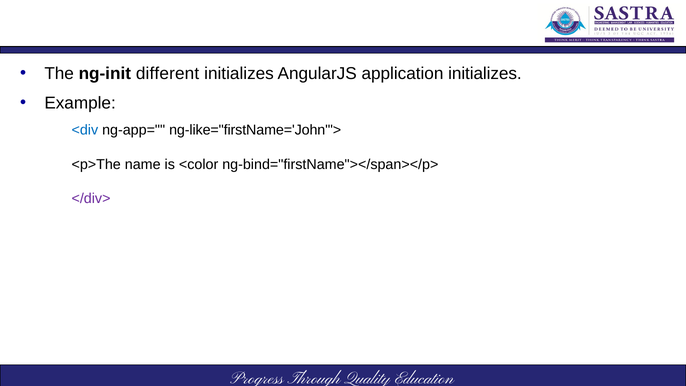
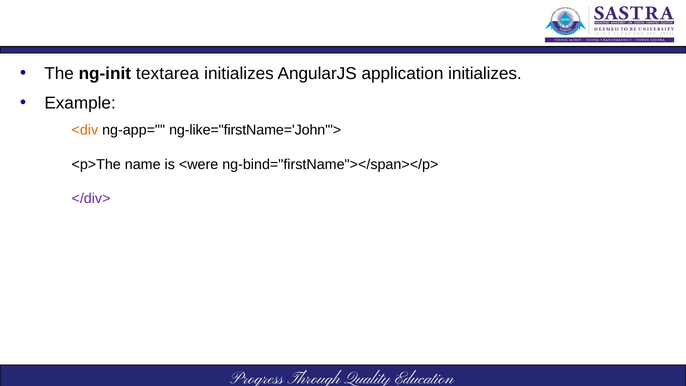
different: different -> textarea
<div colour: blue -> orange
<color: <color -> <were
